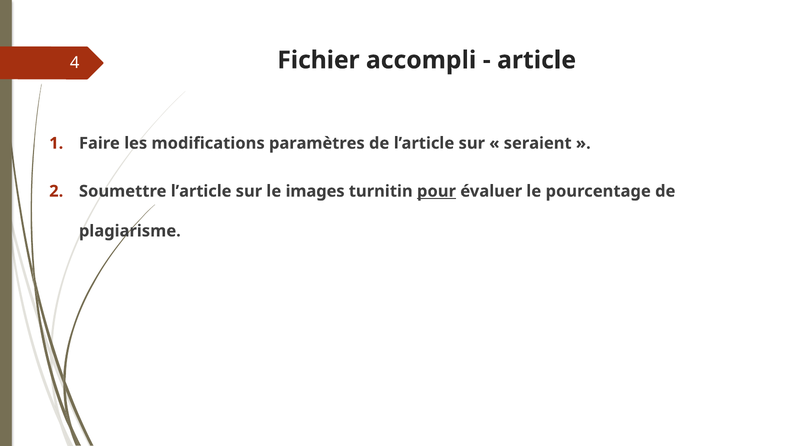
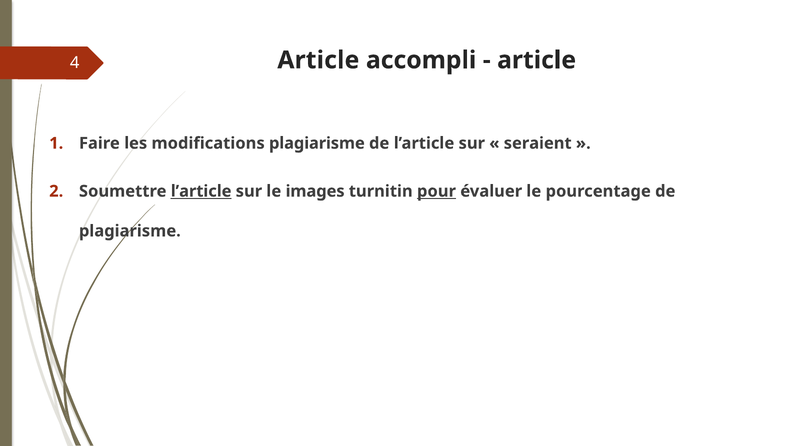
4 Fichier: Fichier -> Article
modifications paramètres: paramètres -> plagiarisme
l’article at (201, 191) underline: none -> present
